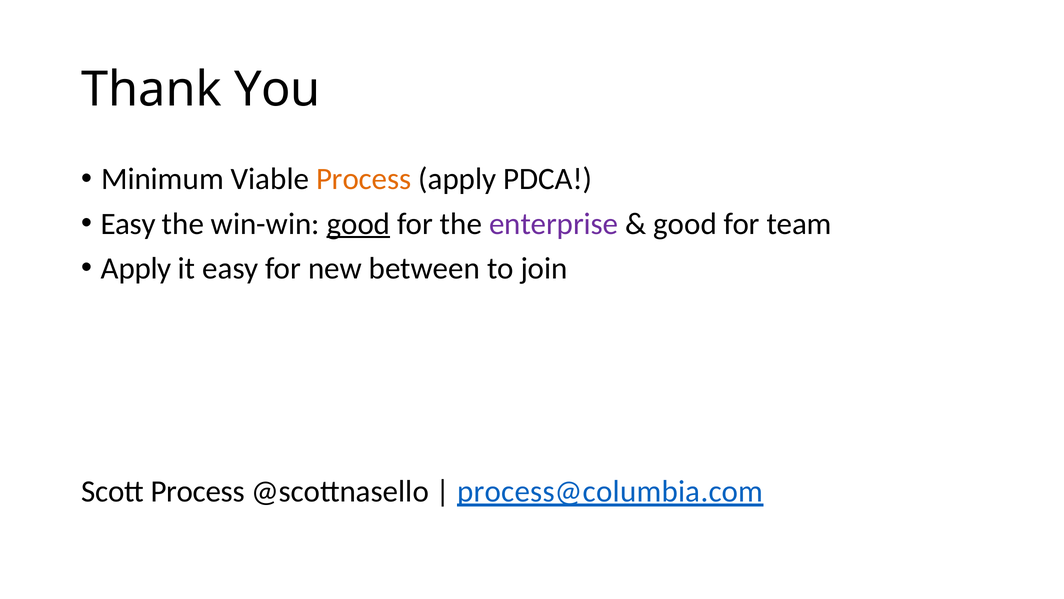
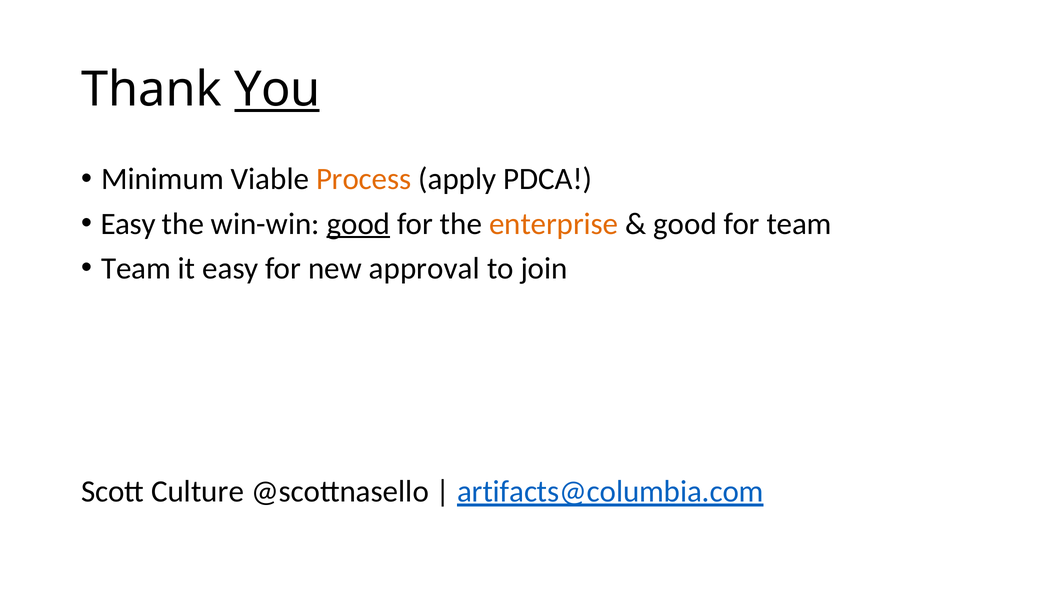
You underline: none -> present
enterprise colour: purple -> orange
Apply at (136, 268): Apply -> Team
between: between -> approval
Scott Process: Process -> Culture
process@columbia.com: process@columbia.com -> artifacts@columbia.com
